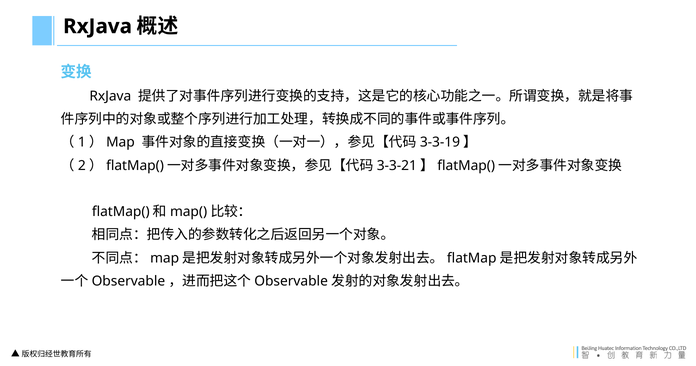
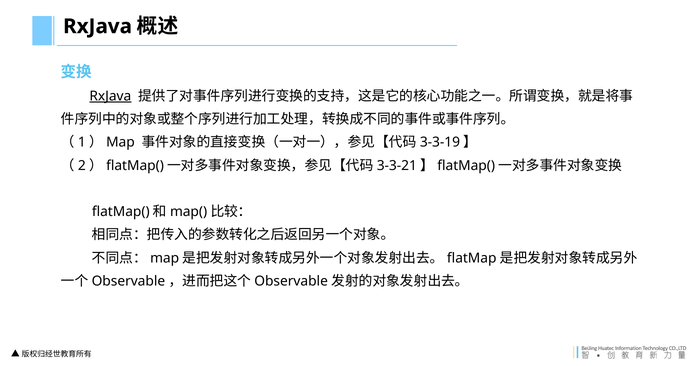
RxJava at (110, 96) underline: none -> present
